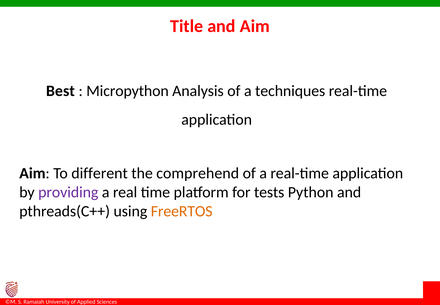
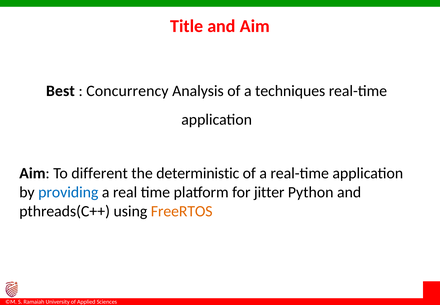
Micropython: Micropython -> Concurrency
comprehend: comprehend -> deterministic
providing colour: purple -> blue
tests: tests -> jitter
